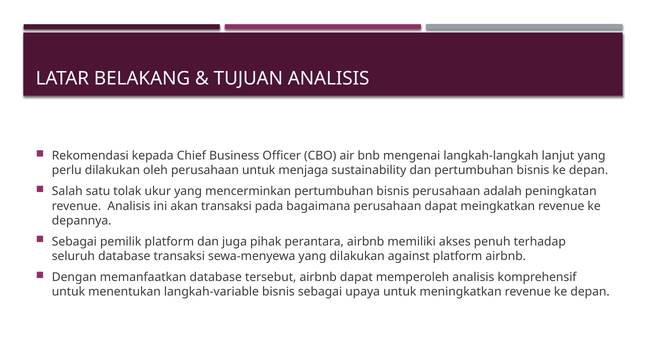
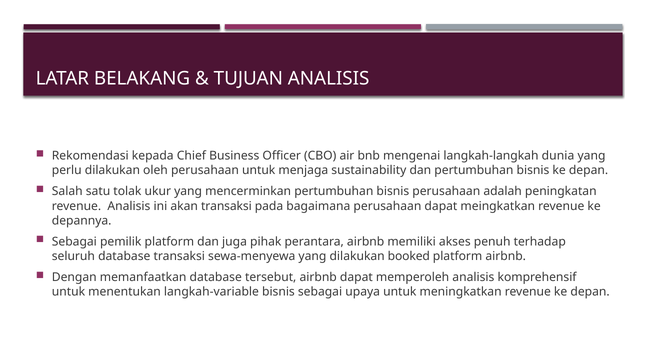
lanjut: lanjut -> dunia
against: against -> booked
